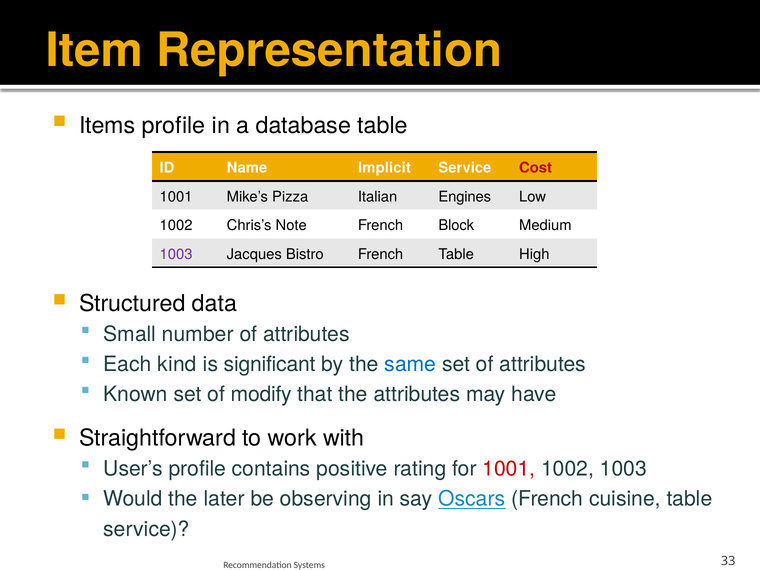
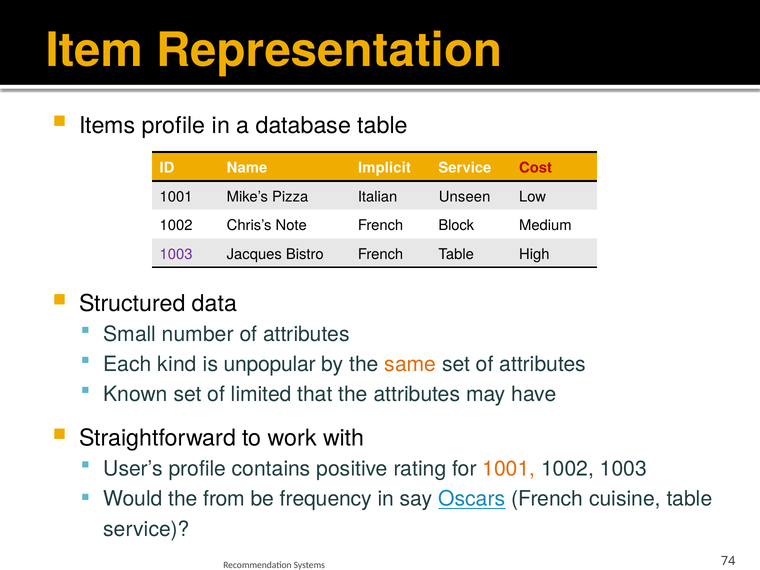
Engines: Engines -> Unseen
significant: significant -> unpopular
same colour: blue -> orange
modify: modify -> limited
1001 at (509, 469) colour: red -> orange
later: later -> from
observing: observing -> frequency
33: 33 -> 74
